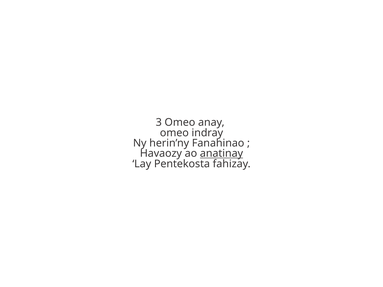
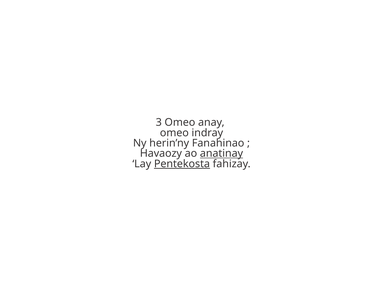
Pentekosta underline: none -> present
